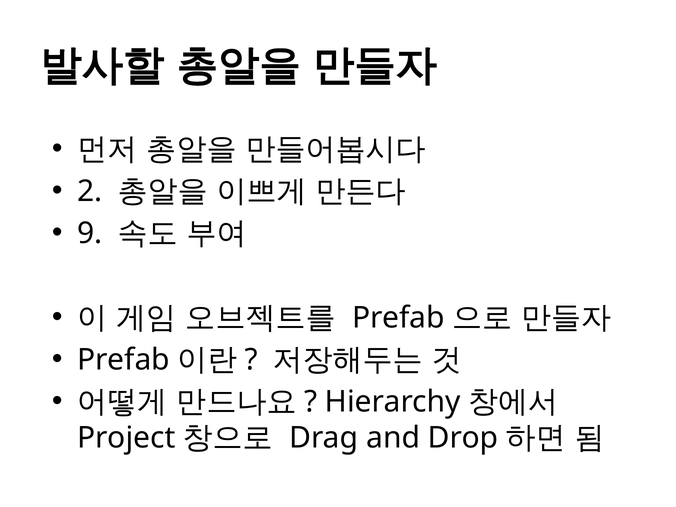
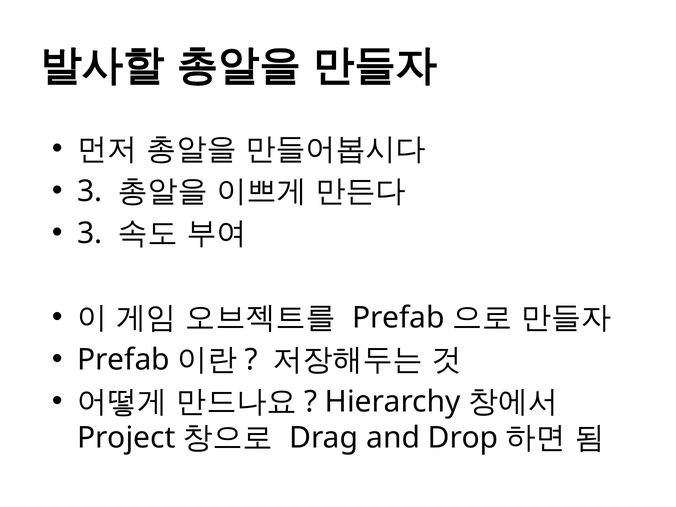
2 at (90, 191): 2 -> 3
9 at (90, 233): 9 -> 3
